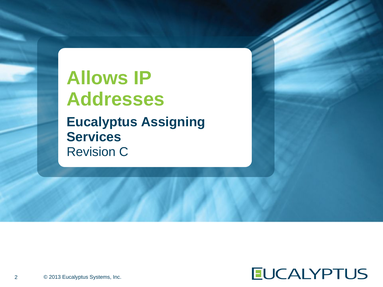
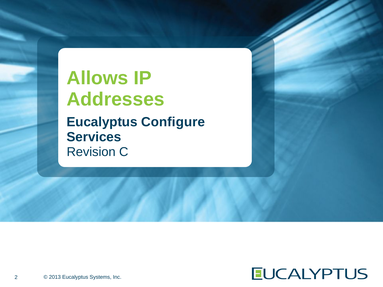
Assigning: Assigning -> Configure
